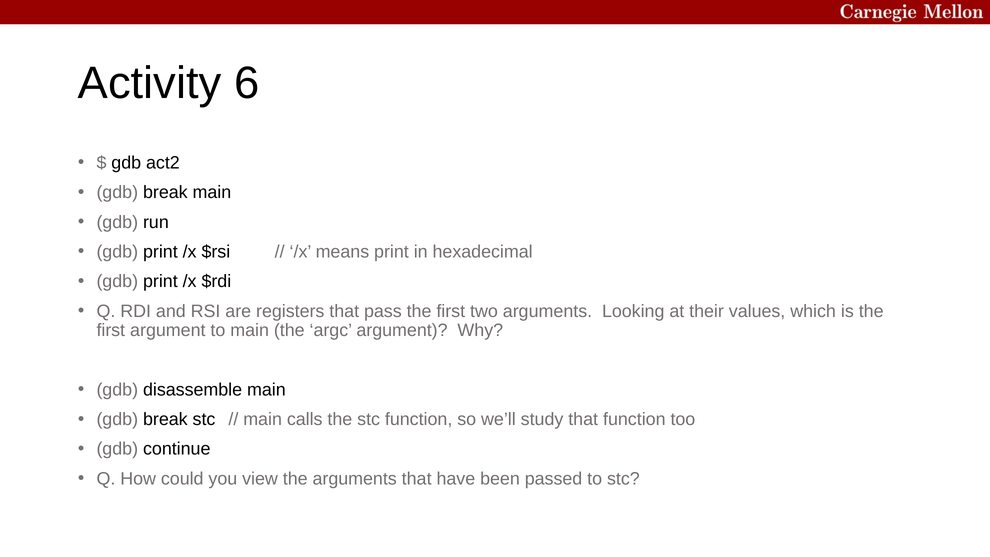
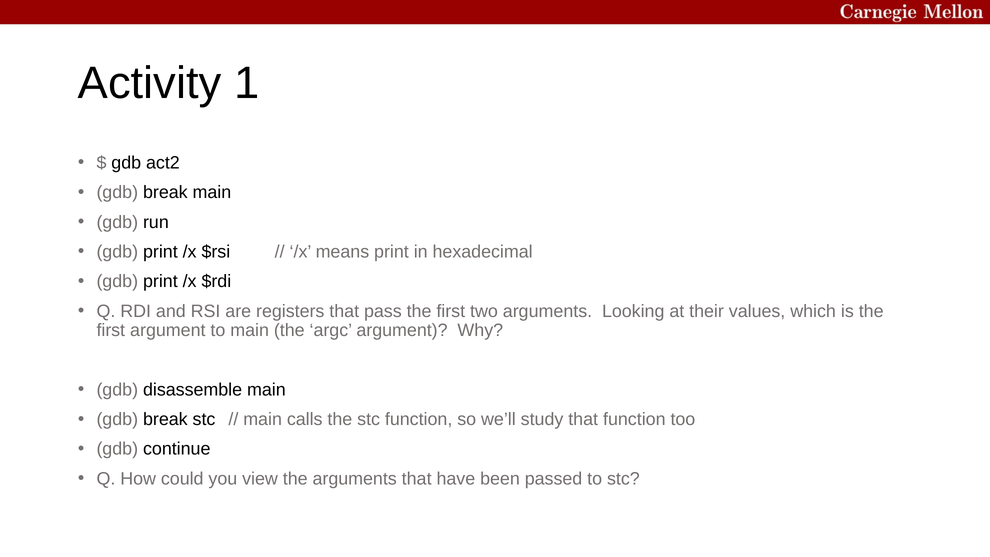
6: 6 -> 1
